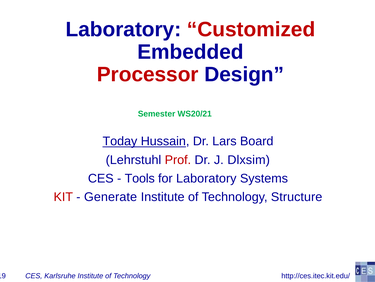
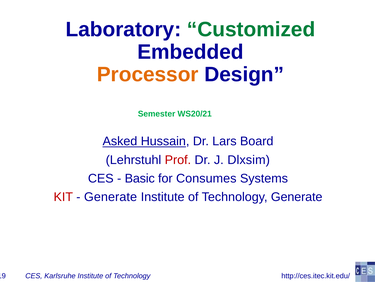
Customized colour: red -> green
Processor colour: red -> orange
Today: Today -> Asked
Tools: Tools -> Basic
for Laboratory: Laboratory -> Consumes
Technology Structure: Structure -> Generate
